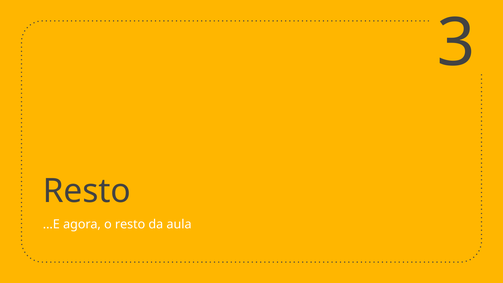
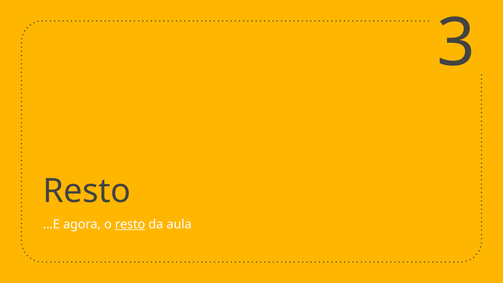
resto at (130, 224) underline: none -> present
